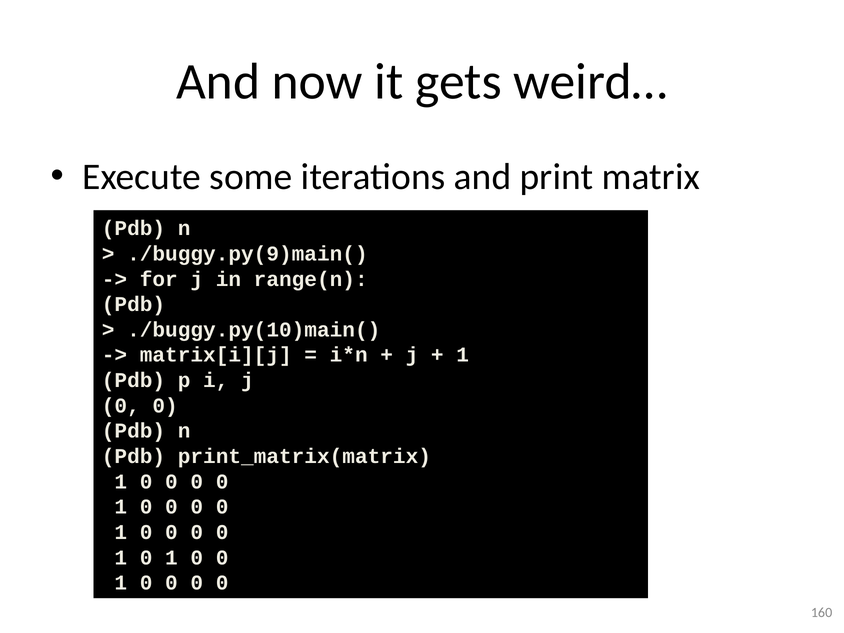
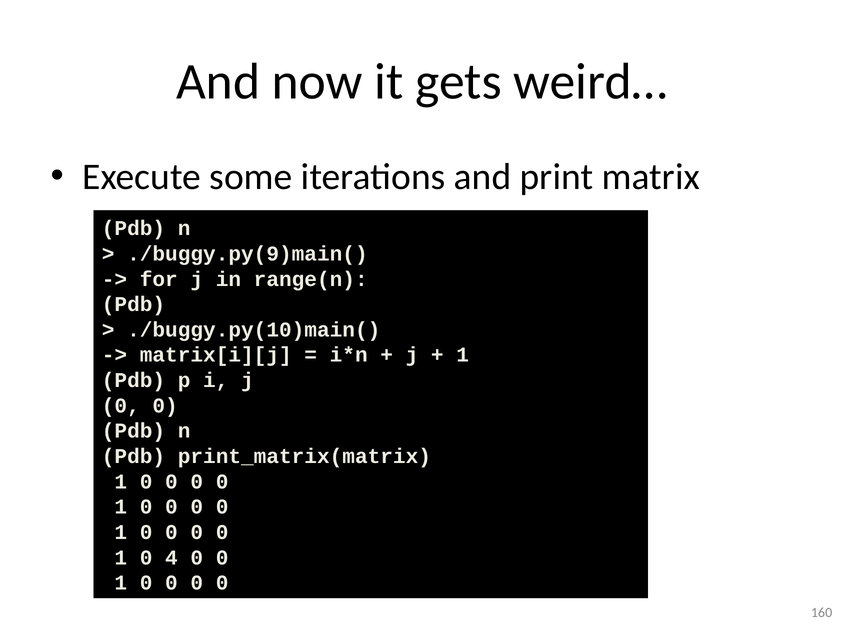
1 0 1: 1 -> 4
